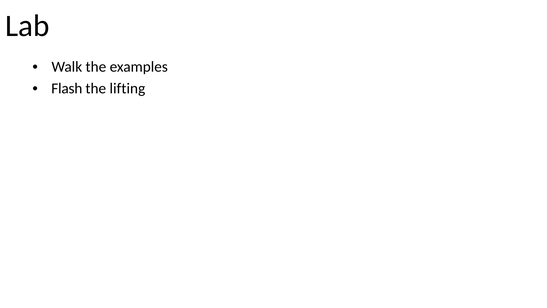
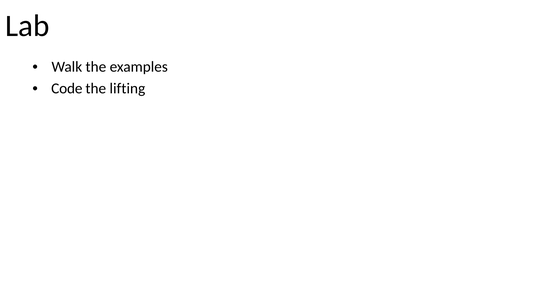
Flash: Flash -> Code
